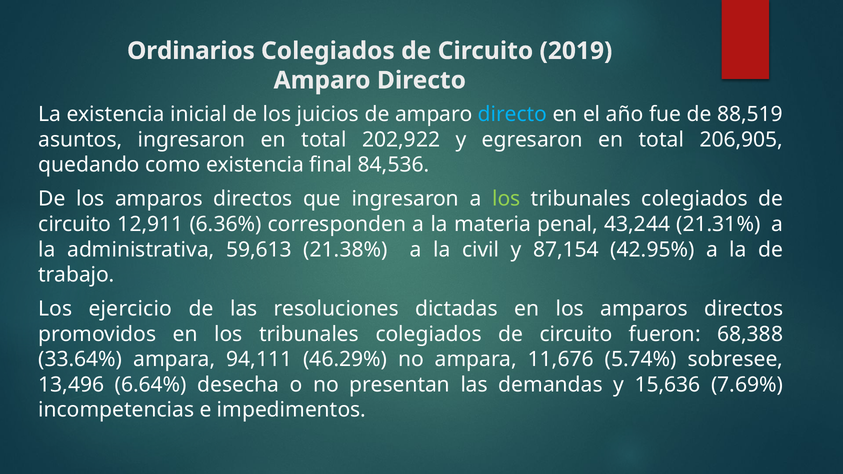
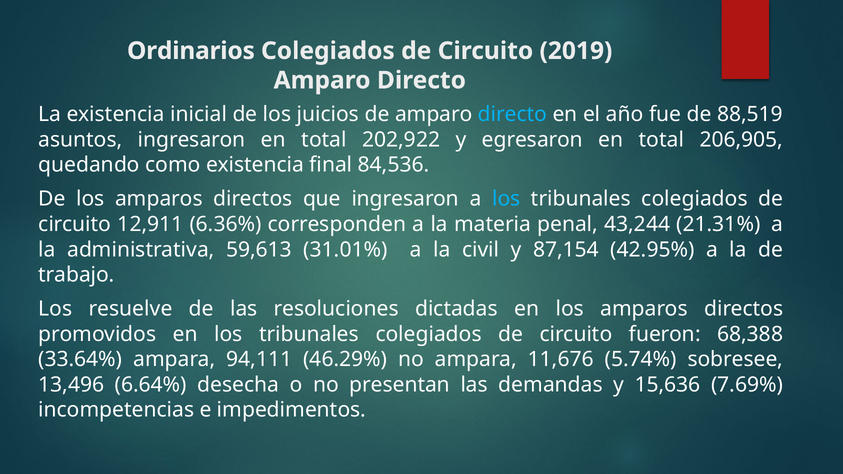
los at (506, 199) colour: light green -> light blue
21.38%: 21.38% -> 31.01%
ejercicio: ejercicio -> resuelve
